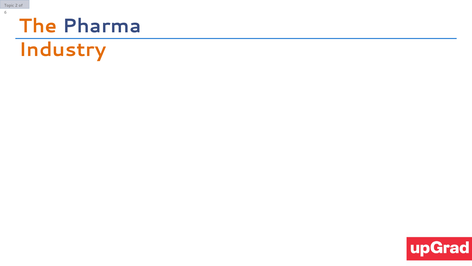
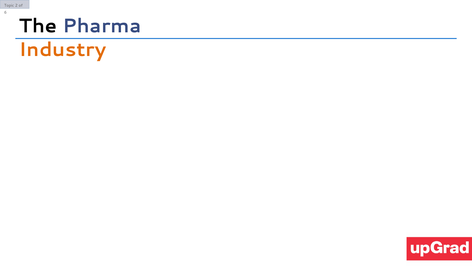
The colour: orange -> black
